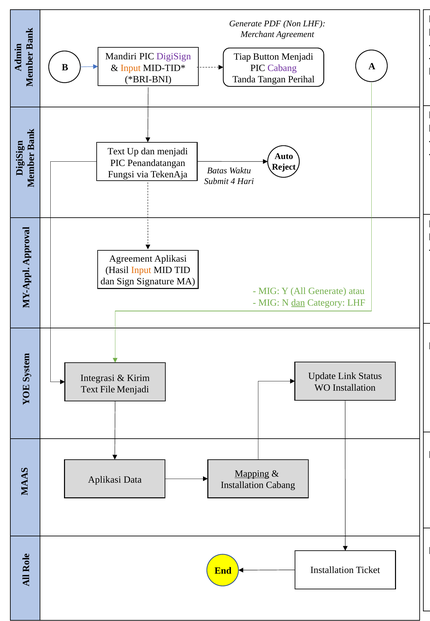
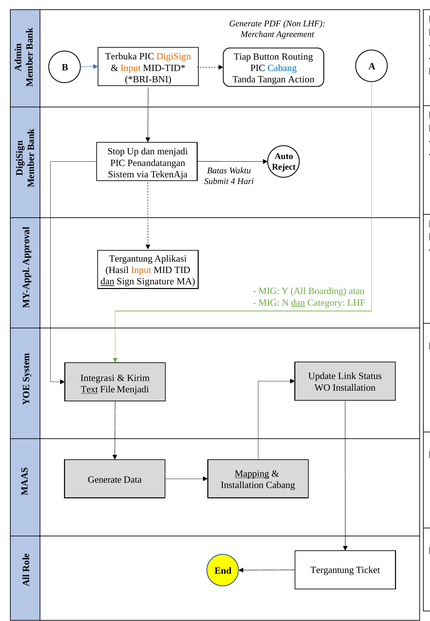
Mandiri: Mandiri -> Terbuka
DigiSign colour: purple -> orange
Button Menjadi: Menjadi -> Routing
Cabang at (282, 68) colour: purple -> blue
Perihal: Perihal -> Action
Text at (116, 151): Text -> Stop
Fungsi at (121, 174): Fungsi -> Sistem
Agreement at (131, 259): Agreement -> Tergantung
dan at (107, 282) underline: none -> present
All Generate: Generate -> Boarding
Text at (89, 389) underline: none -> present
Aplikasi at (105, 480): Aplikasi -> Generate
Installation at (332, 570): Installation -> Tergantung
